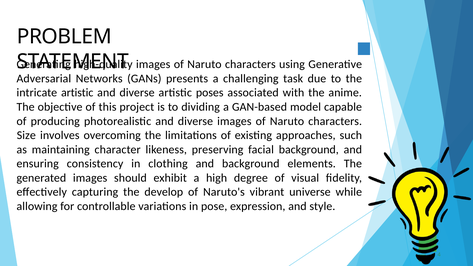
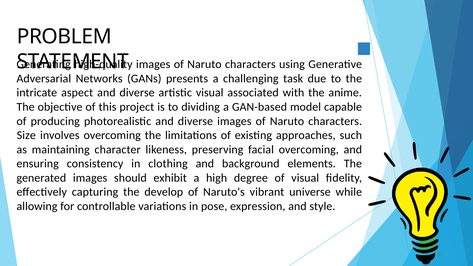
intricate artistic: artistic -> aspect
artistic poses: poses -> visual
facial background: background -> overcoming
